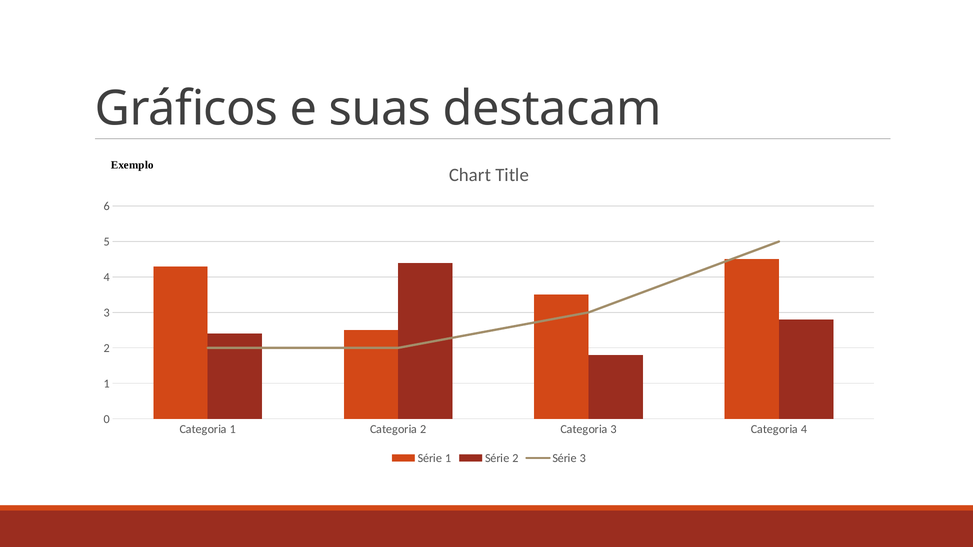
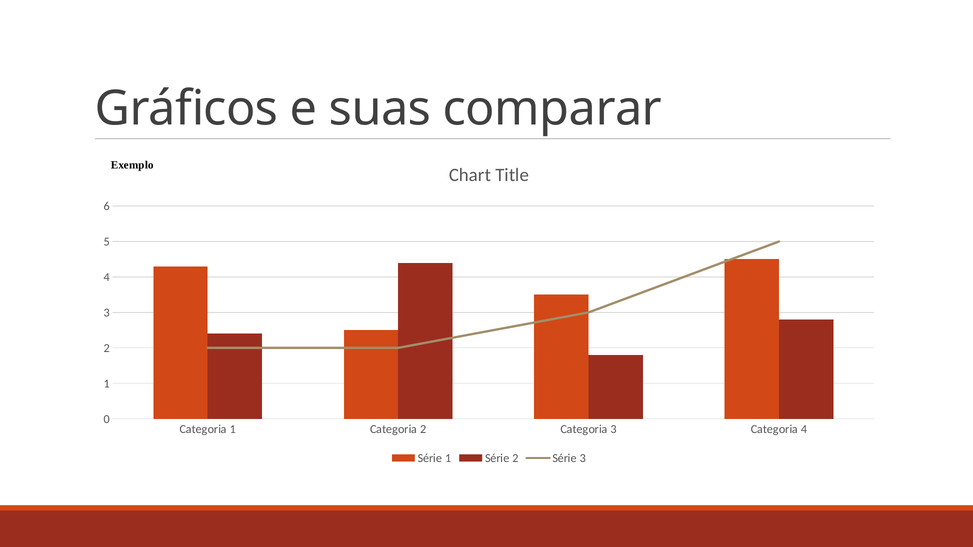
destacam: destacam -> comparar
